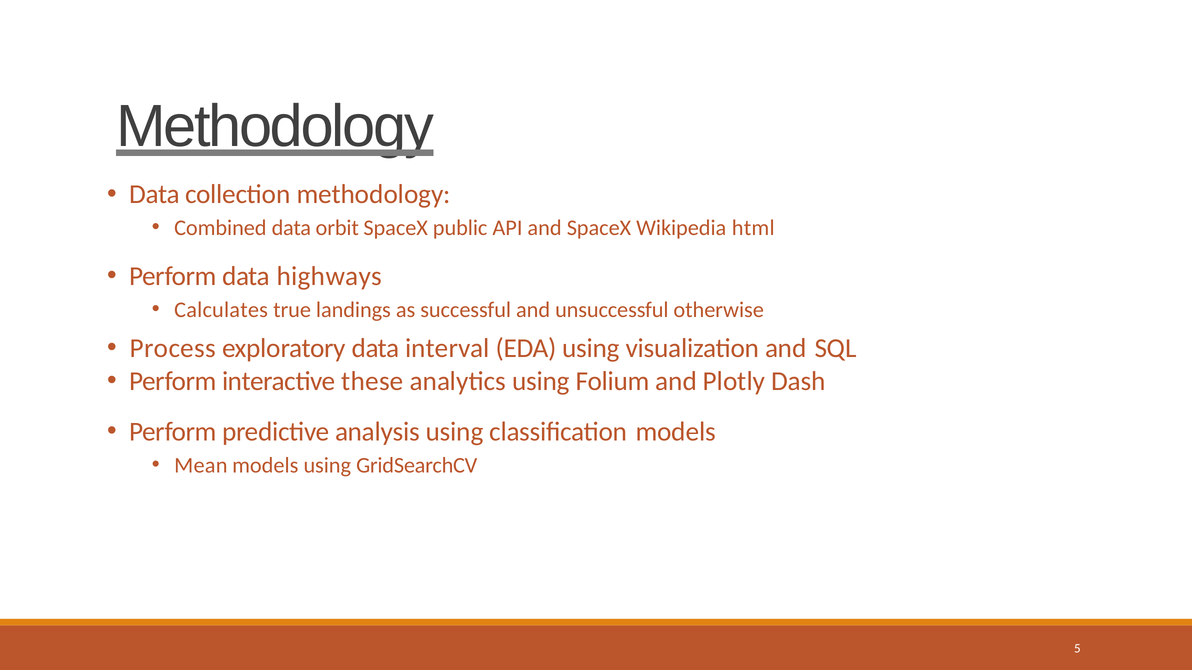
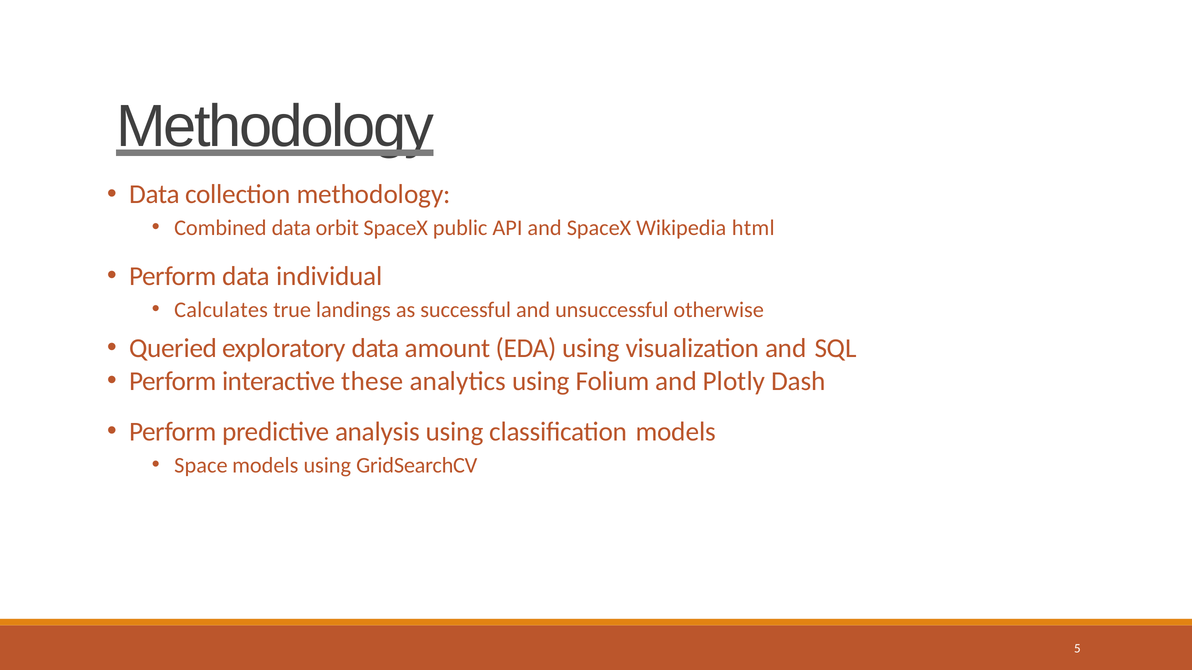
highways: highways -> individual
Process: Process -> Queried
interval: interval -> amount
Mean: Mean -> Space
